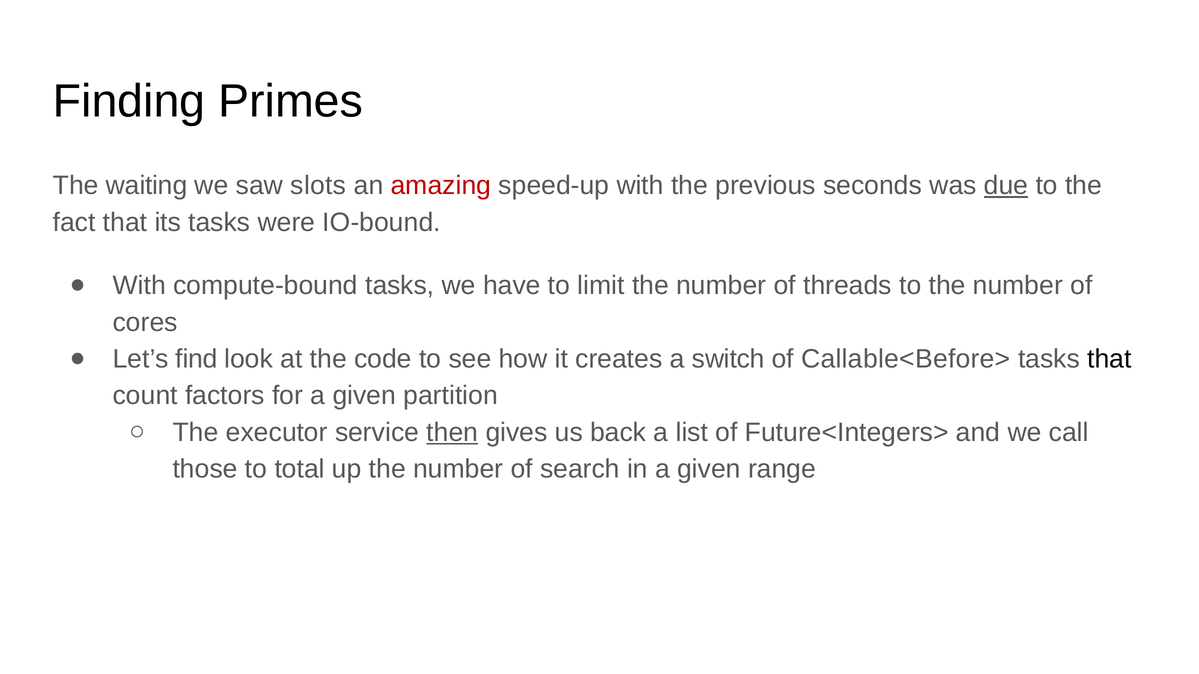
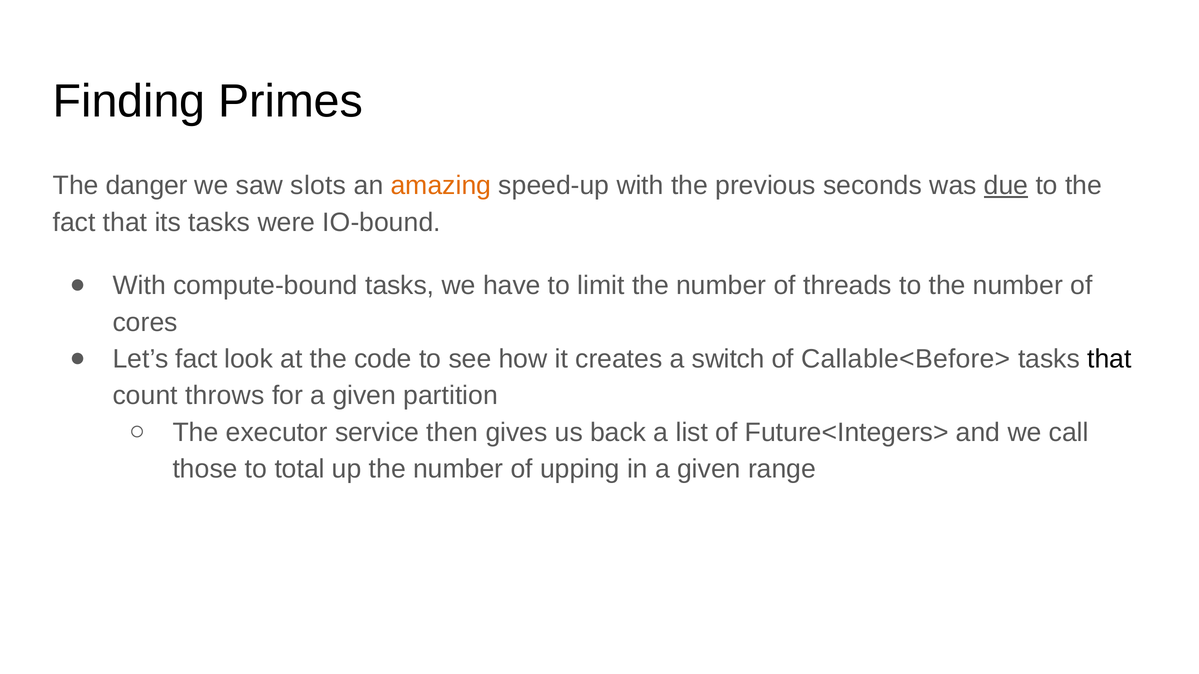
waiting: waiting -> danger
amazing colour: red -> orange
Let’s find: find -> fact
factors: factors -> throws
then underline: present -> none
search: search -> upping
